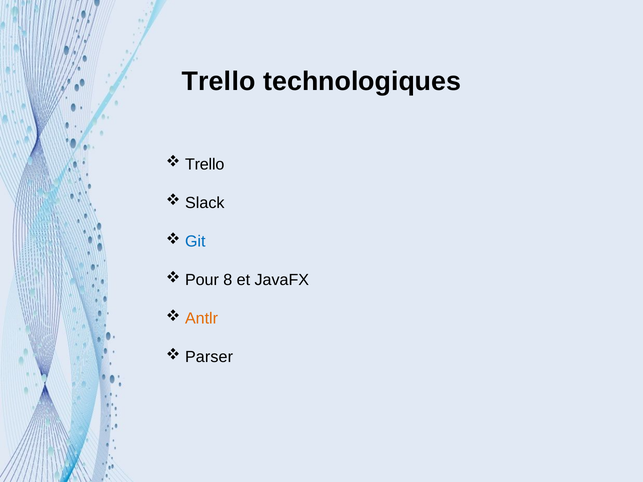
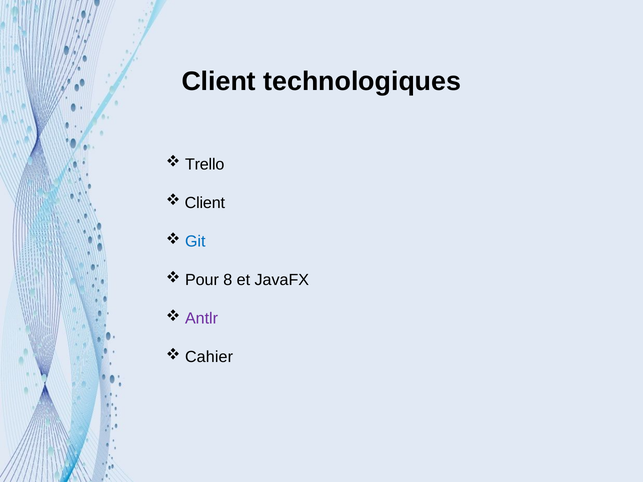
Trello at (219, 81): Trello -> Client
Slack at (205, 203): Slack -> Client
Antlr colour: orange -> purple
Parser: Parser -> Cahier
